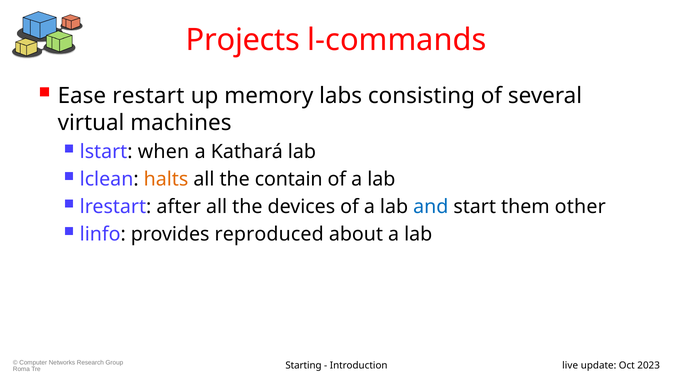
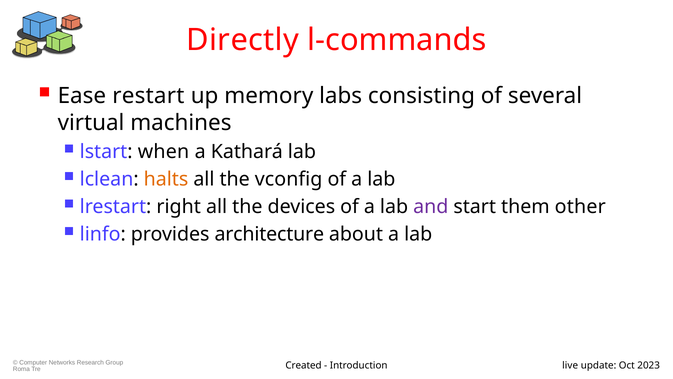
Projects: Projects -> Directly
contain: contain -> vconfig
after: after -> right
and colour: blue -> purple
reproduced: reproduced -> architecture
Starting: Starting -> Created
